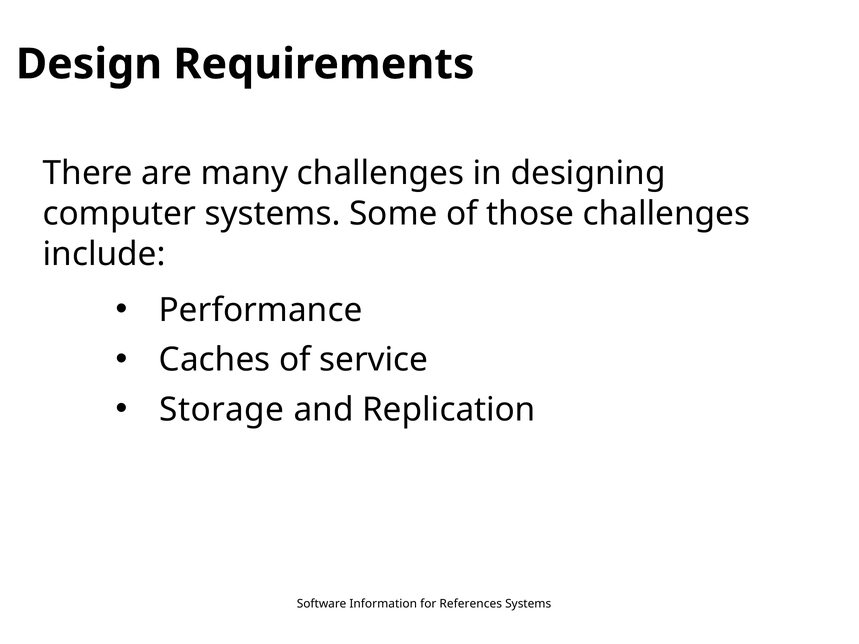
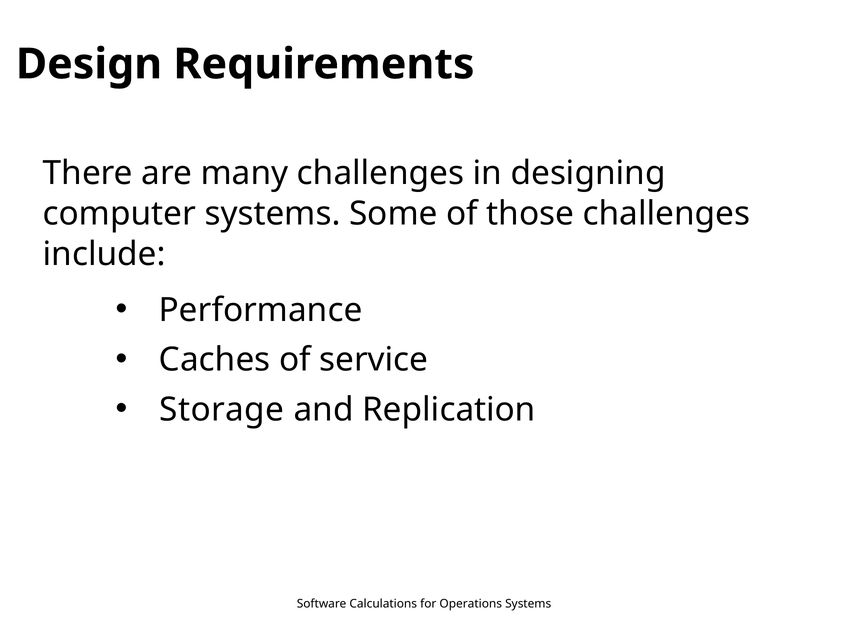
Information: Information -> Calculations
References: References -> Operations
